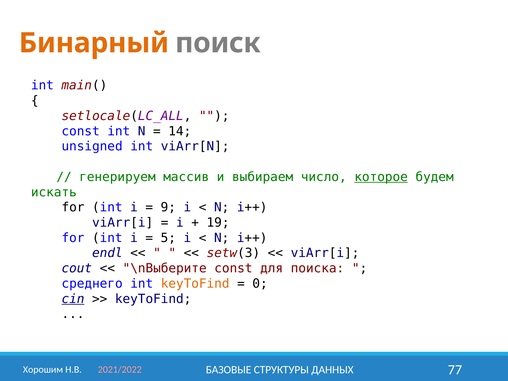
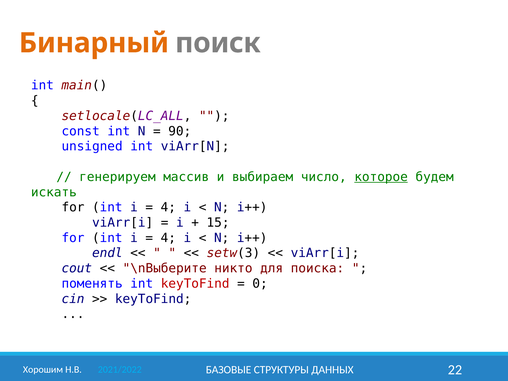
14: 14 -> 90
9 at (168, 207): 9 -> 4
19: 19 -> 15
5 at (168, 238): 5 -> 4
\nВыберите const: const -> никто
среднего: среднего -> поменять
keyToFind at (195, 284) colour: orange -> red
cin underline: present -> none
77: 77 -> 22
2021/2022 colour: pink -> light blue
